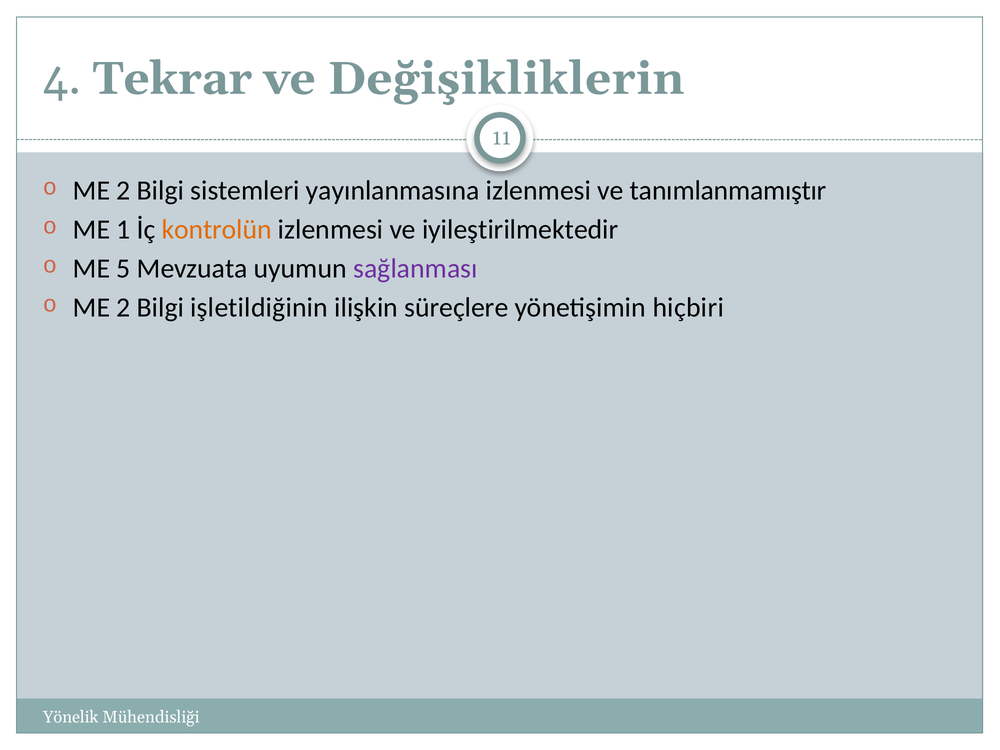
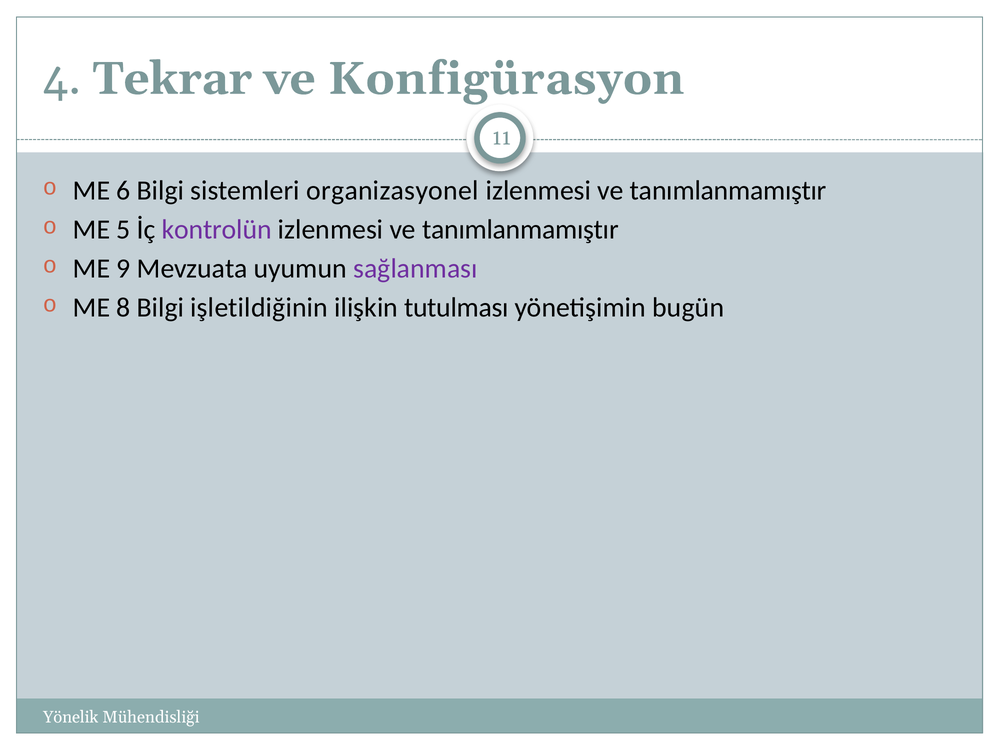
Değişikliklerin: Değişikliklerin -> Konfigürasyon
2 at (124, 191): 2 -> 6
yayınlanmasına: yayınlanmasına -> organizasyonel
1: 1 -> 5
kontrolün colour: orange -> purple
iyileştirilmektedir at (520, 230): iyileştirilmektedir -> tanımlanmamıştır
5: 5 -> 9
2 at (124, 307): 2 -> 8
süreçlere: süreçlere -> tutulması
hiçbiri: hiçbiri -> bugün
